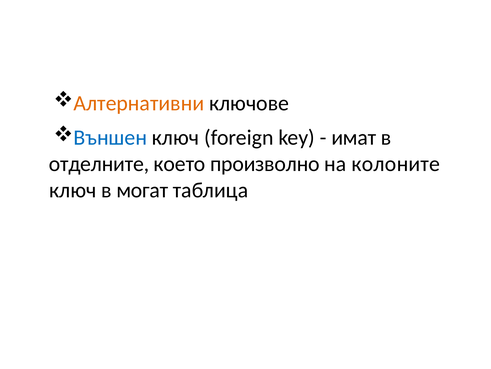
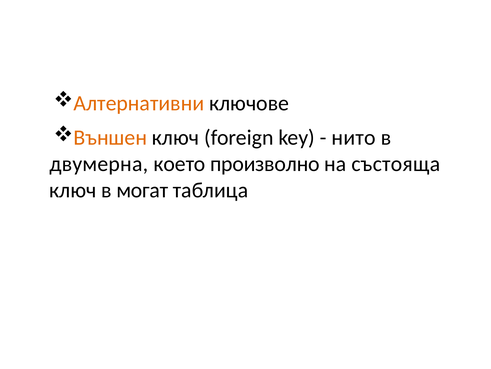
Външен colour: blue -> orange
имат: имат -> нито
отделните: отделните -> двумерна
колоните: колоните -> състояща
